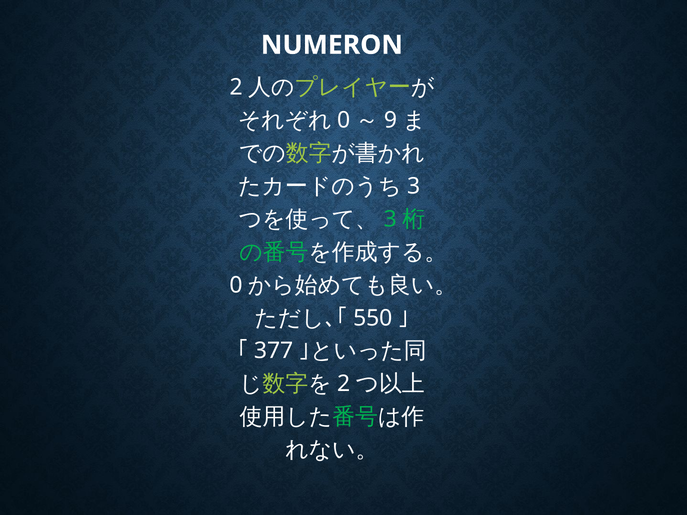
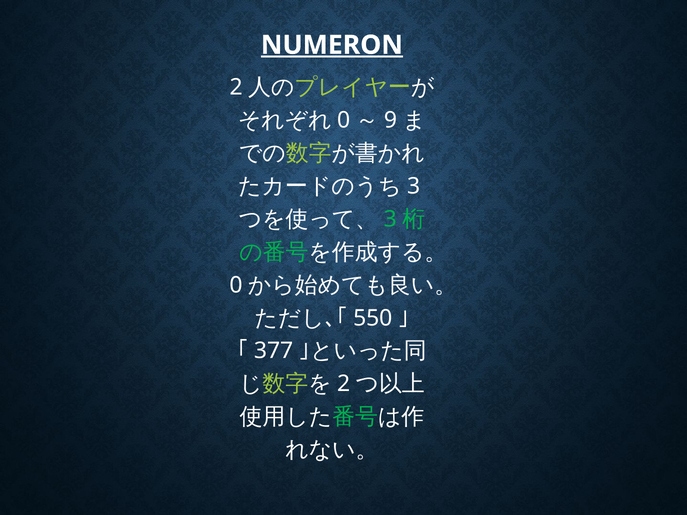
NUMERON underline: none -> present
